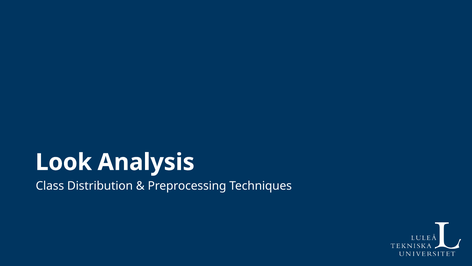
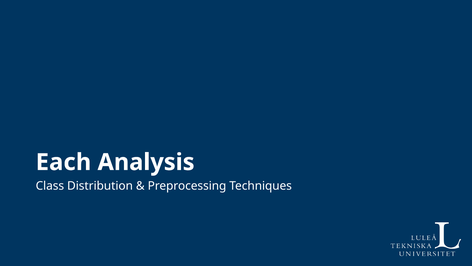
Look: Look -> Each
